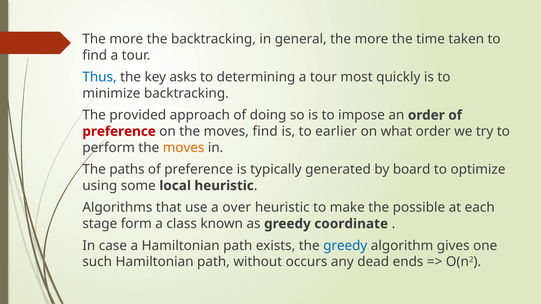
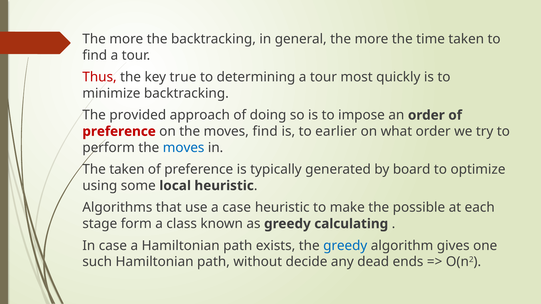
Thus colour: blue -> red
asks: asks -> true
moves at (184, 148) colour: orange -> blue
The paths: paths -> taken
a over: over -> case
coordinate: coordinate -> calculating
occurs: occurs -> decide
